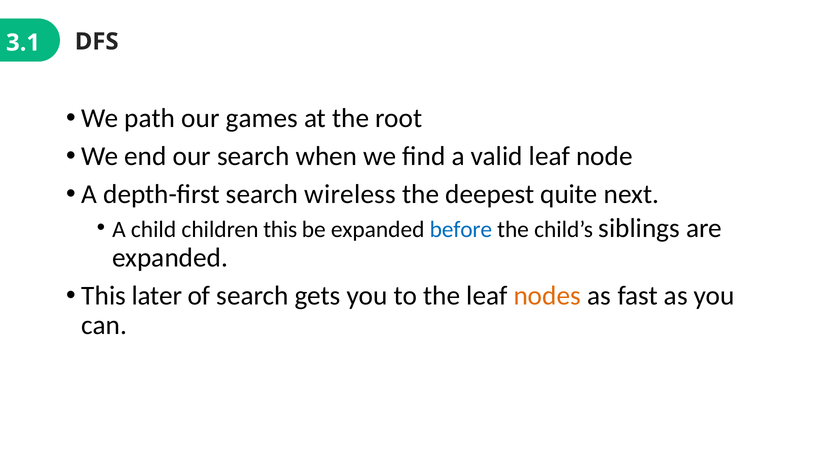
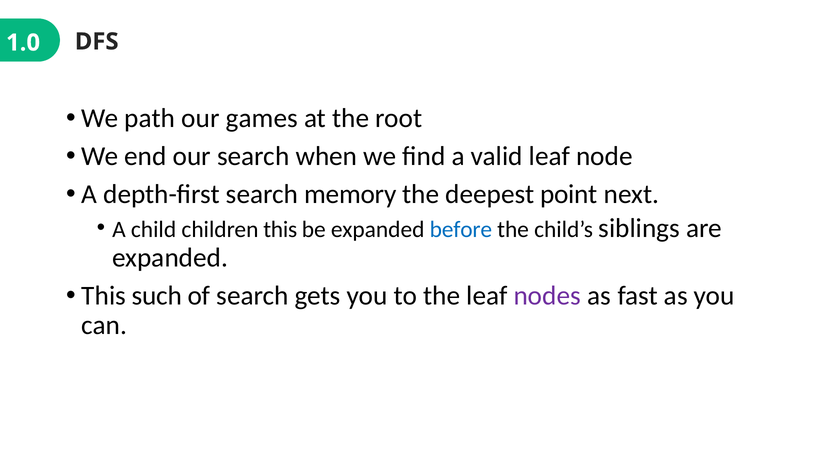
3.1: 3.1 -> 1.0
wireless: wireless -> memory
quite: quite -> point
later: later -> such
nodes colour: orange -> purple
